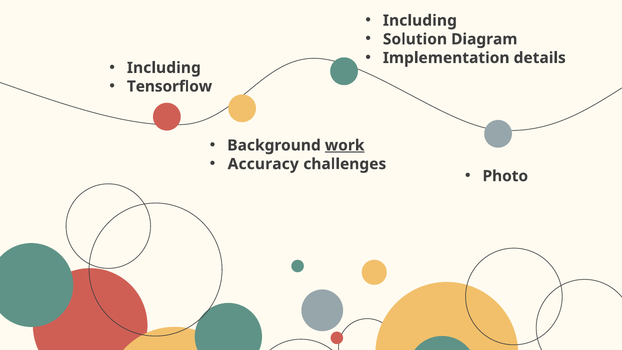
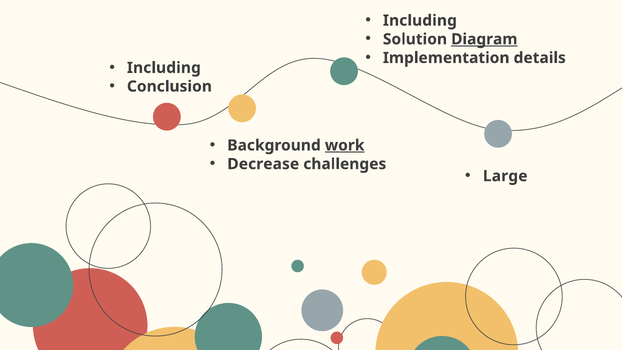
Diagram underline: none -> present
Tensorflow: Tensorflow -> Conclusion
Accuracy: Accuracy -> Decrease
Photo: Photo -> Large
